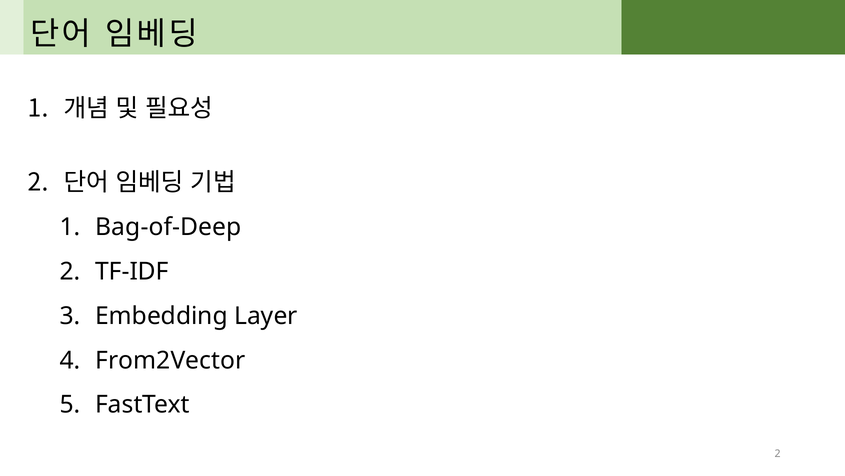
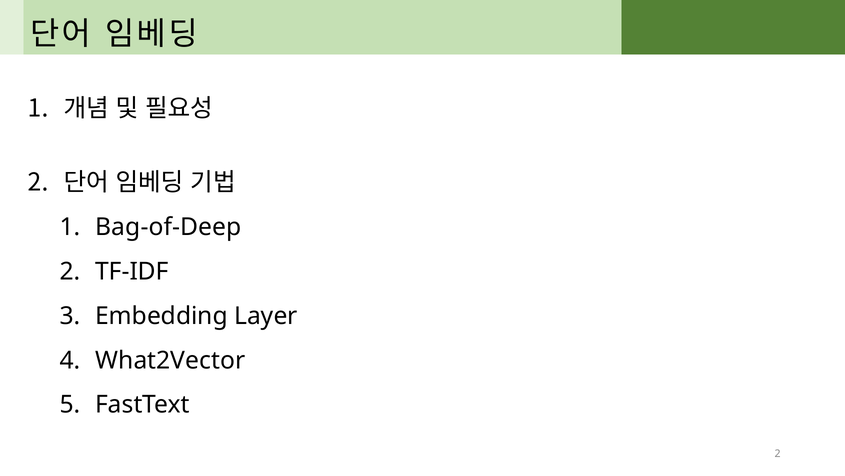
From2Vector: From2Vector -> What2Vector
